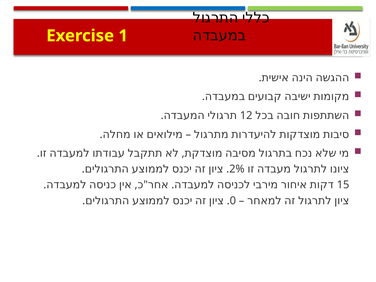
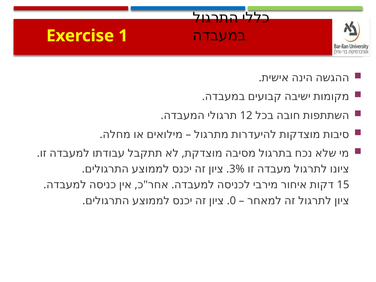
2%: 2% -> 3%
